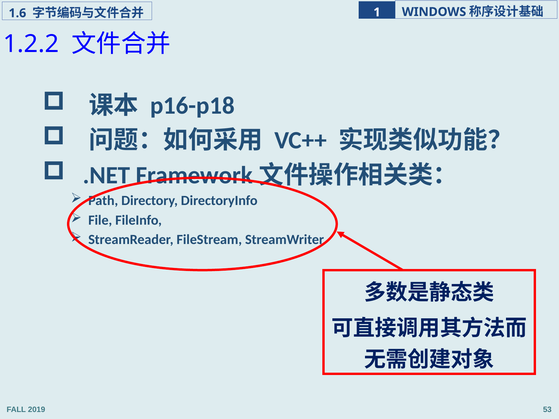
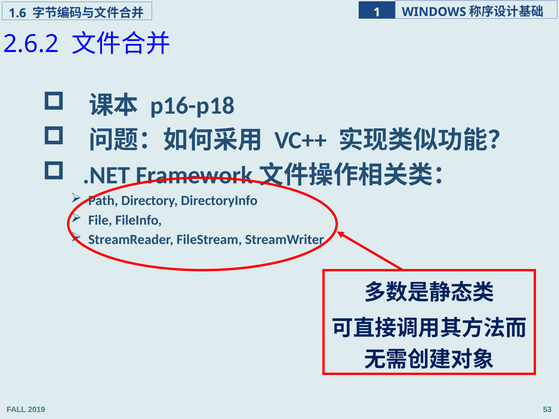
1.2.2: 1.2.2 -> 2.6.2
